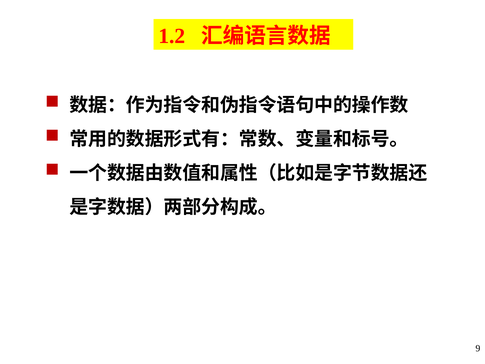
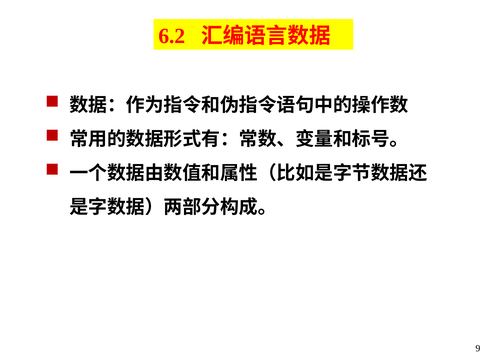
1.2: 1.2 -> 6.2
